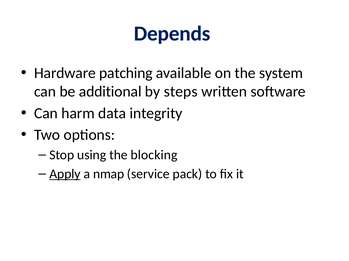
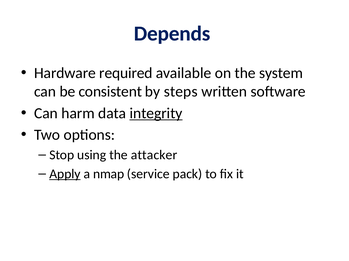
patching: patching -> required
additional: additional -> consistent
integrity underline: none -> present
blocking: blocking -> attacker
